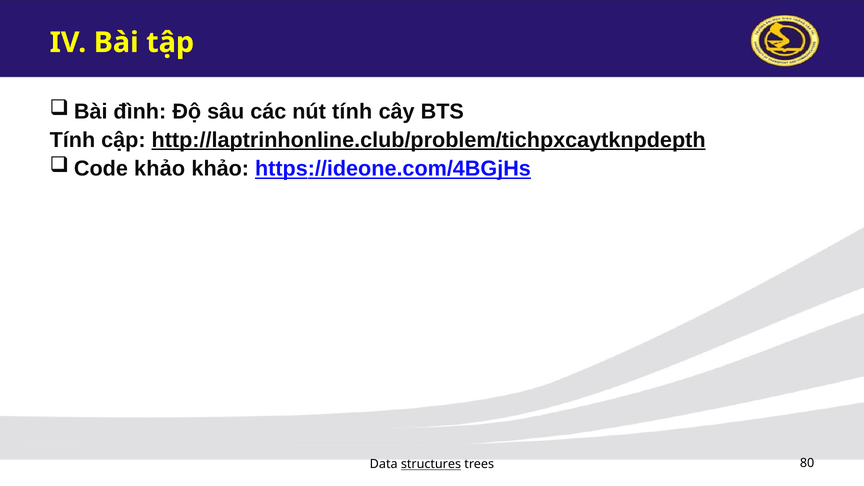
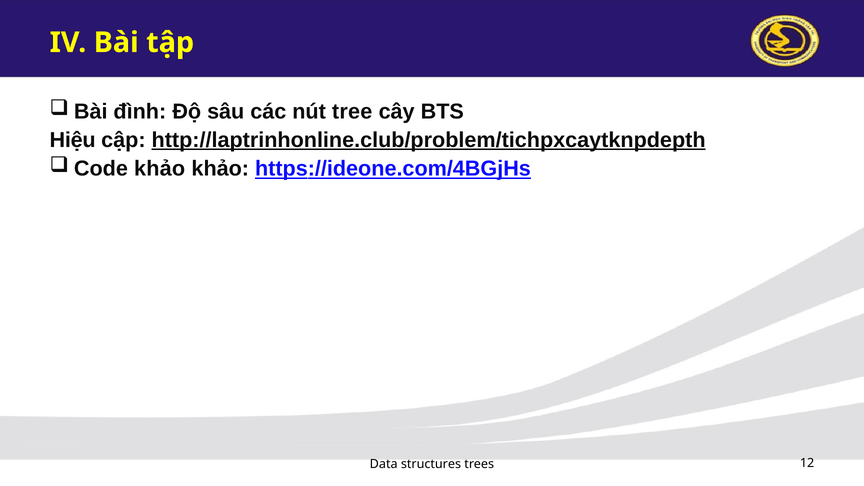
nút tính: tính -> tree
Tính at (72, 140): Tính -> Hiệu
structures underline: present -> none
80: 80 -> 12
